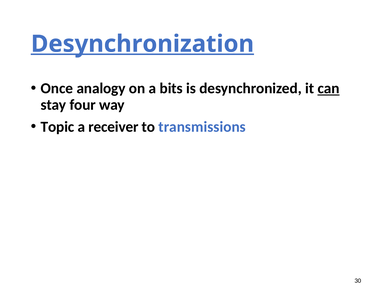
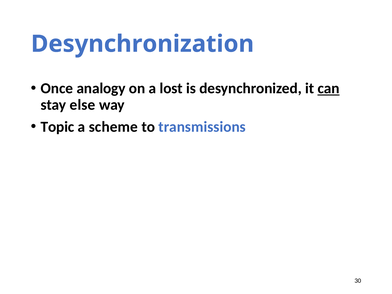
Desynchronization underline: present -> none
bits: bits -> lost
four: four -> else
receiver: receiver -> scheme
